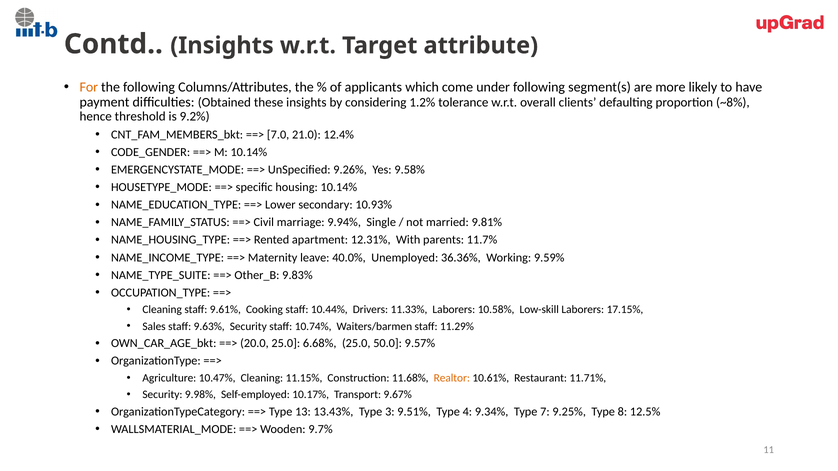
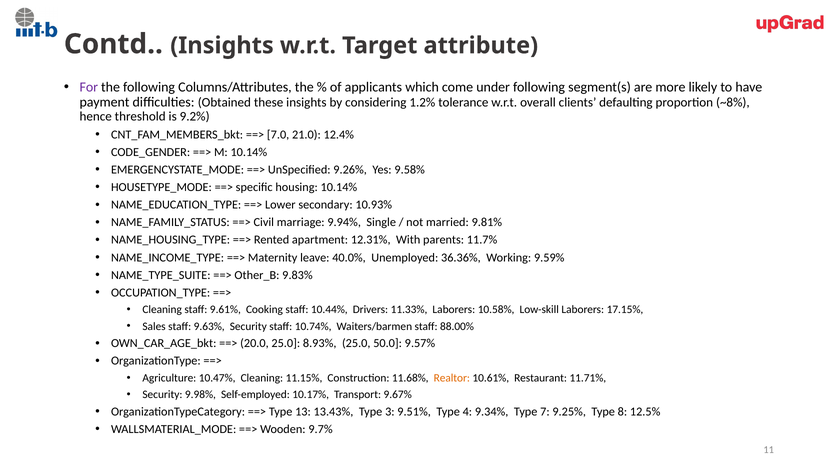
For colour: orange -> purple
11.29%: 11.29% -> 88.00%
6.68%: 6.68% -> 8.93%
